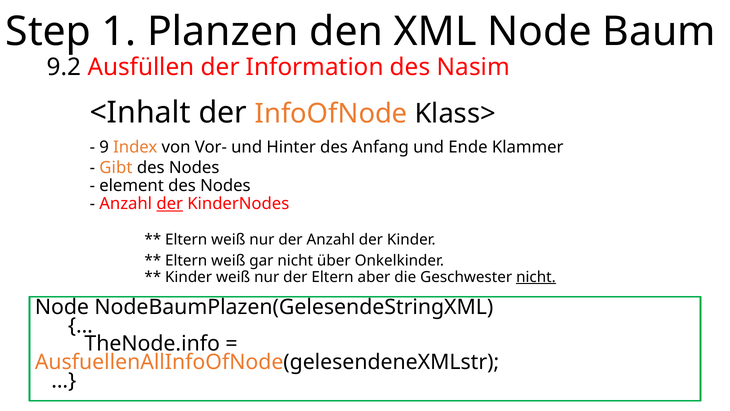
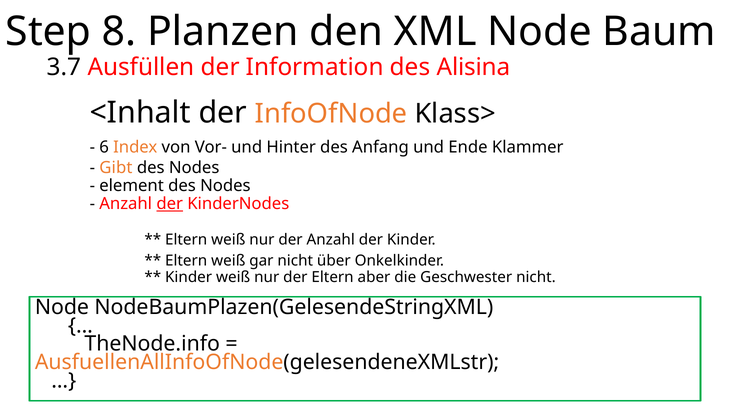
1: 1 -> 8
9.2: 9.2 -> 3.7
Nasim: Nasim -> Alisina
9: 9 -> 6
nicht at (536, 277) underline: present -> none
